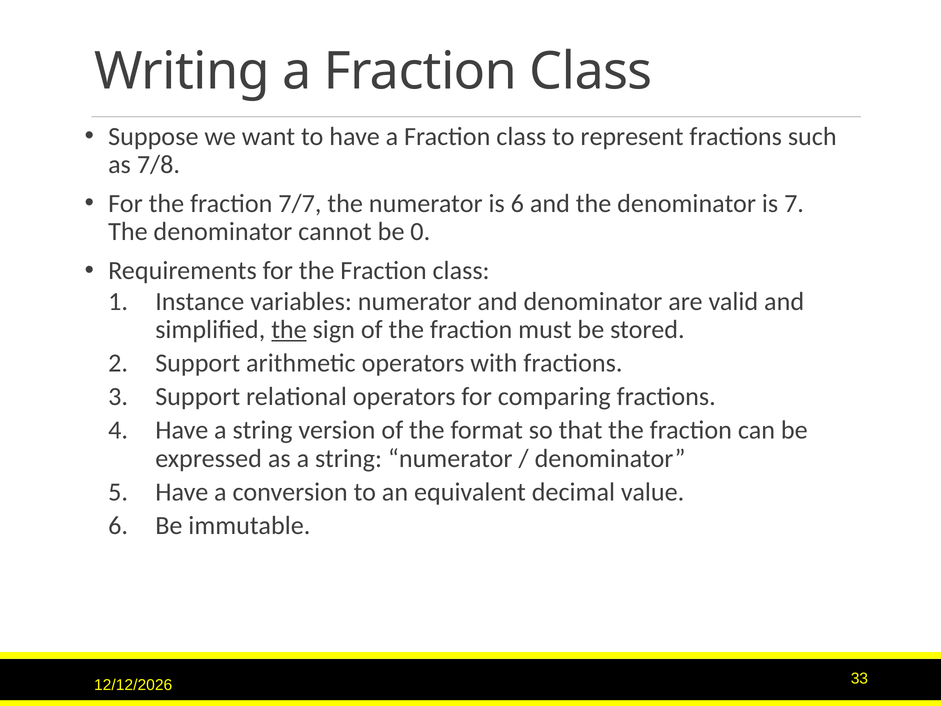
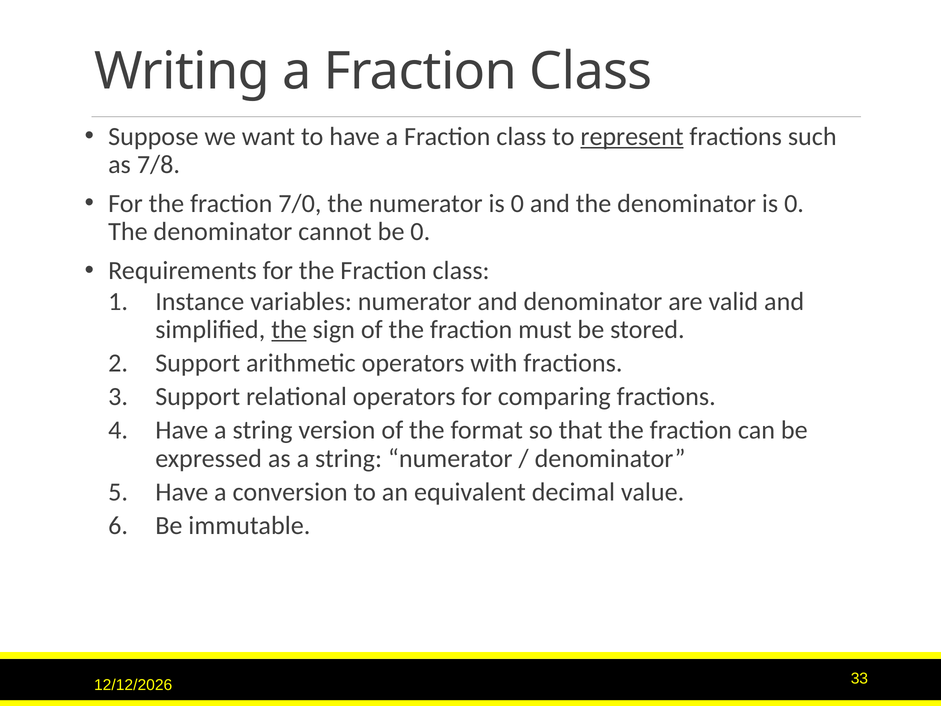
represent underline: none -> present
7/7: 7/7 -> 7/0
numerator is 6: 6 -> 0
denominator is 7: 7 -> 0
